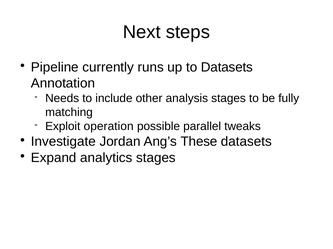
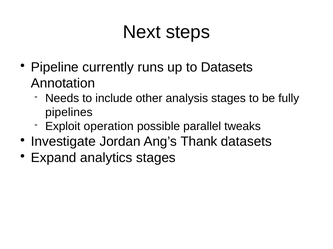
matching: matching -> pipelines
These: These -> Thank
